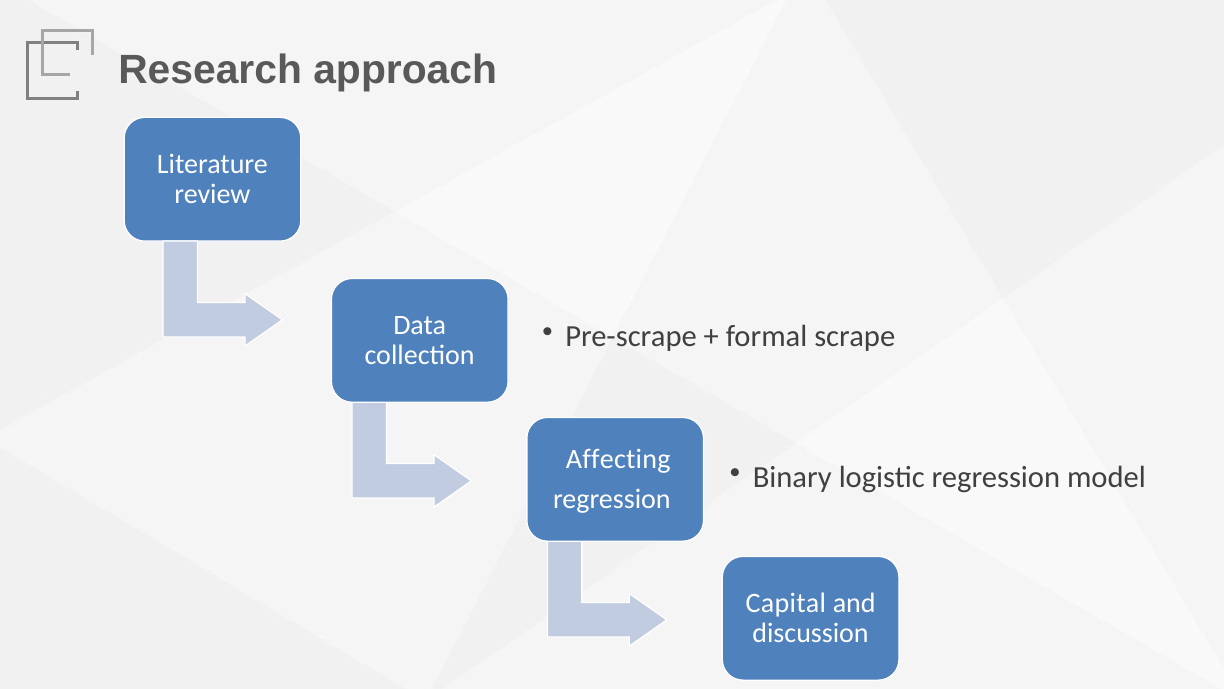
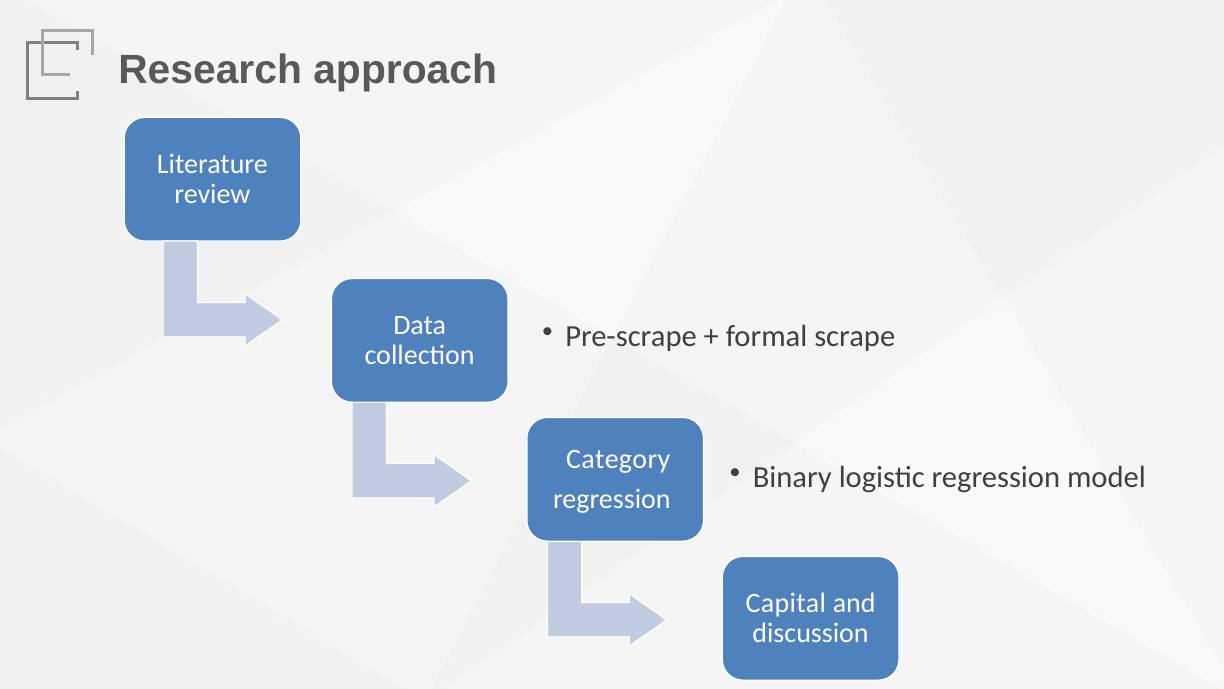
Affecting: Affecting -> Category
